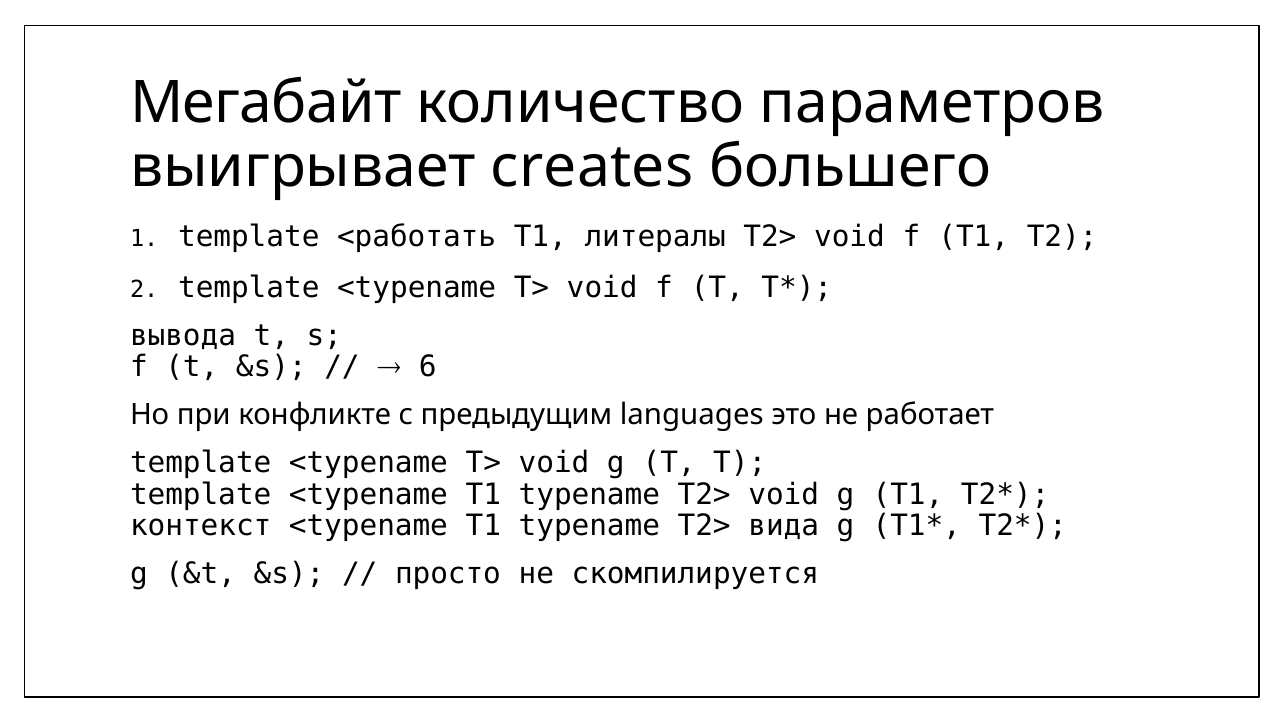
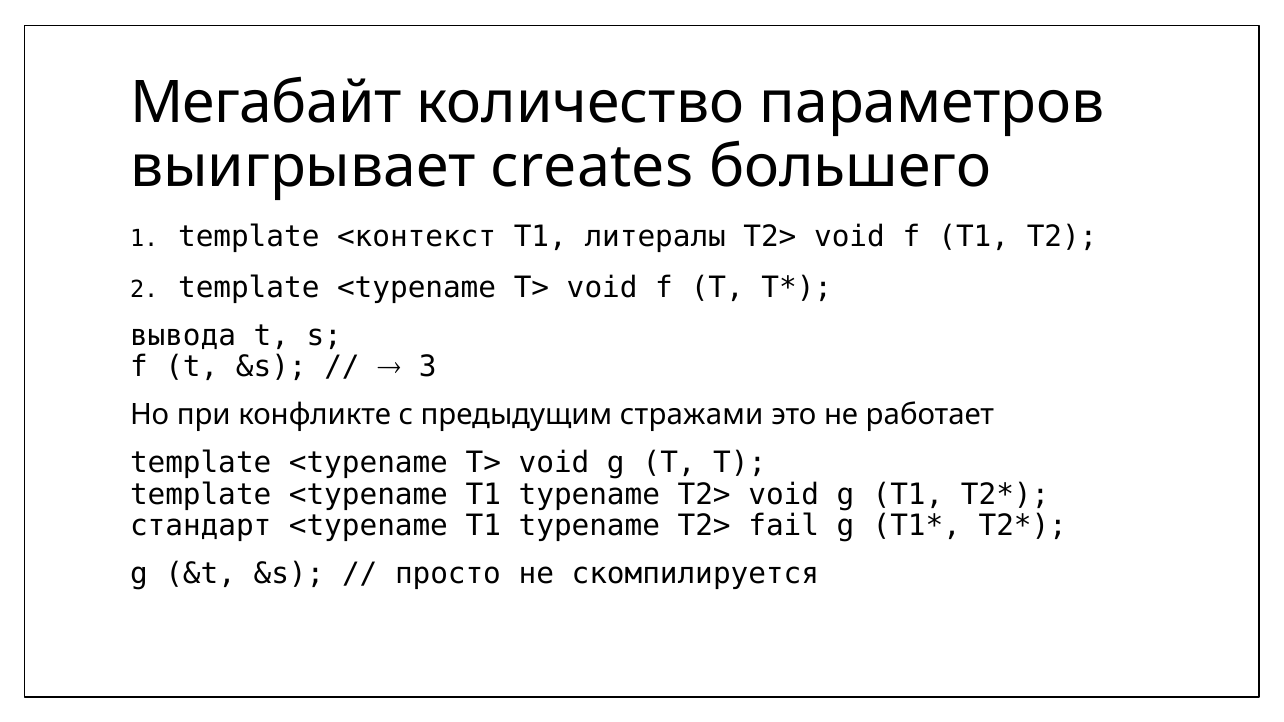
<работать: <работать -> <контекст
6: 6 -> 3
languages: languages -> стражами
контекст: контекст -> стандарт
вида: вида -> fail
